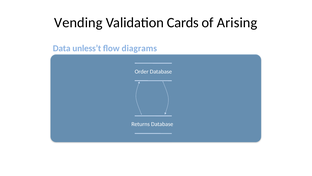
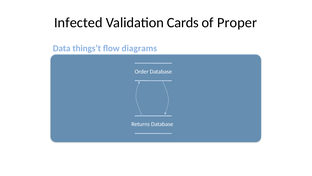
Vending: Vending -> Infected
Arising: Arising -> Proper
unless’t: unless’t -> things’t
